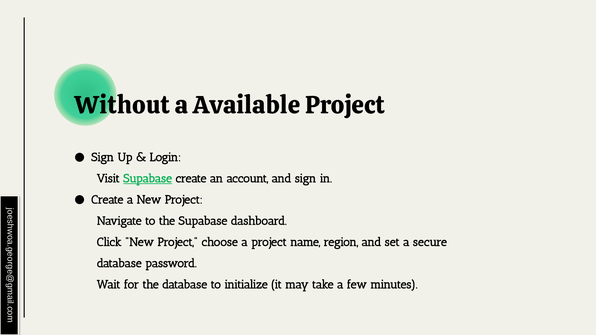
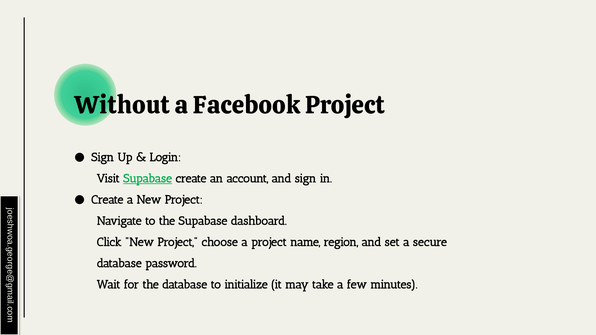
Available: Available -> Facebook
